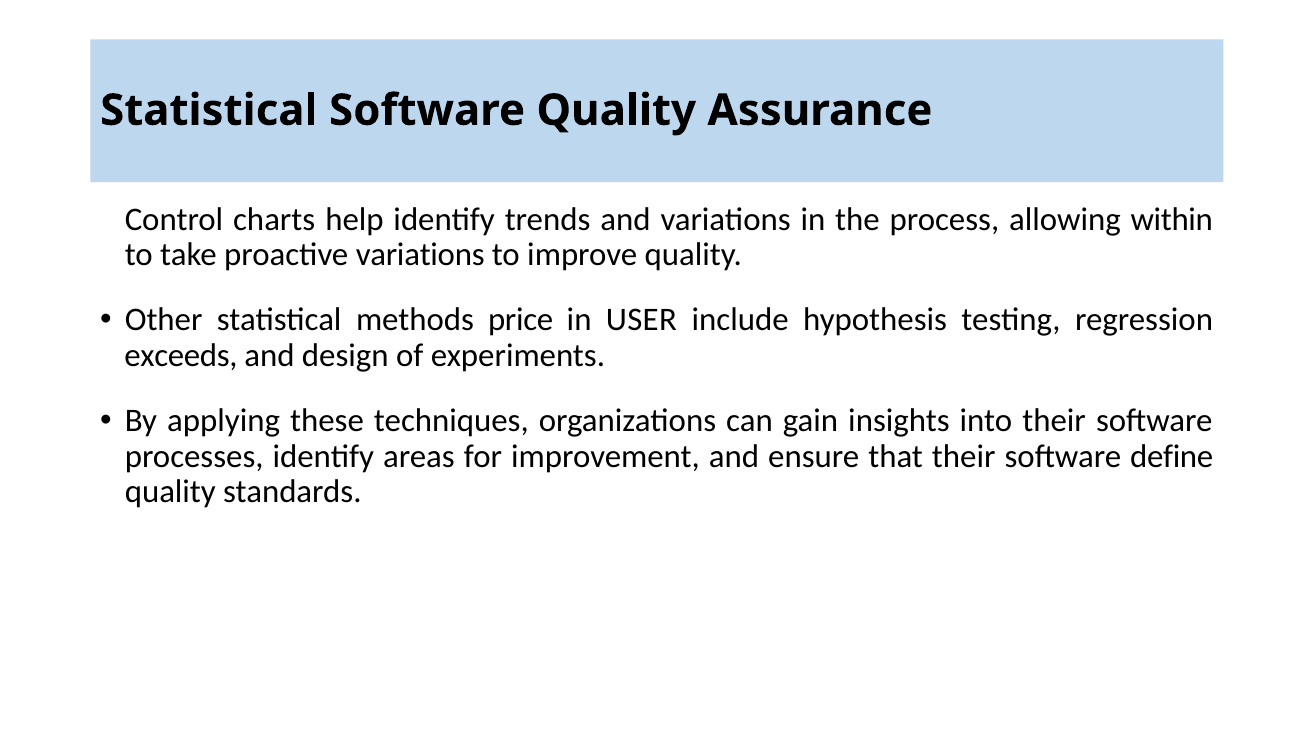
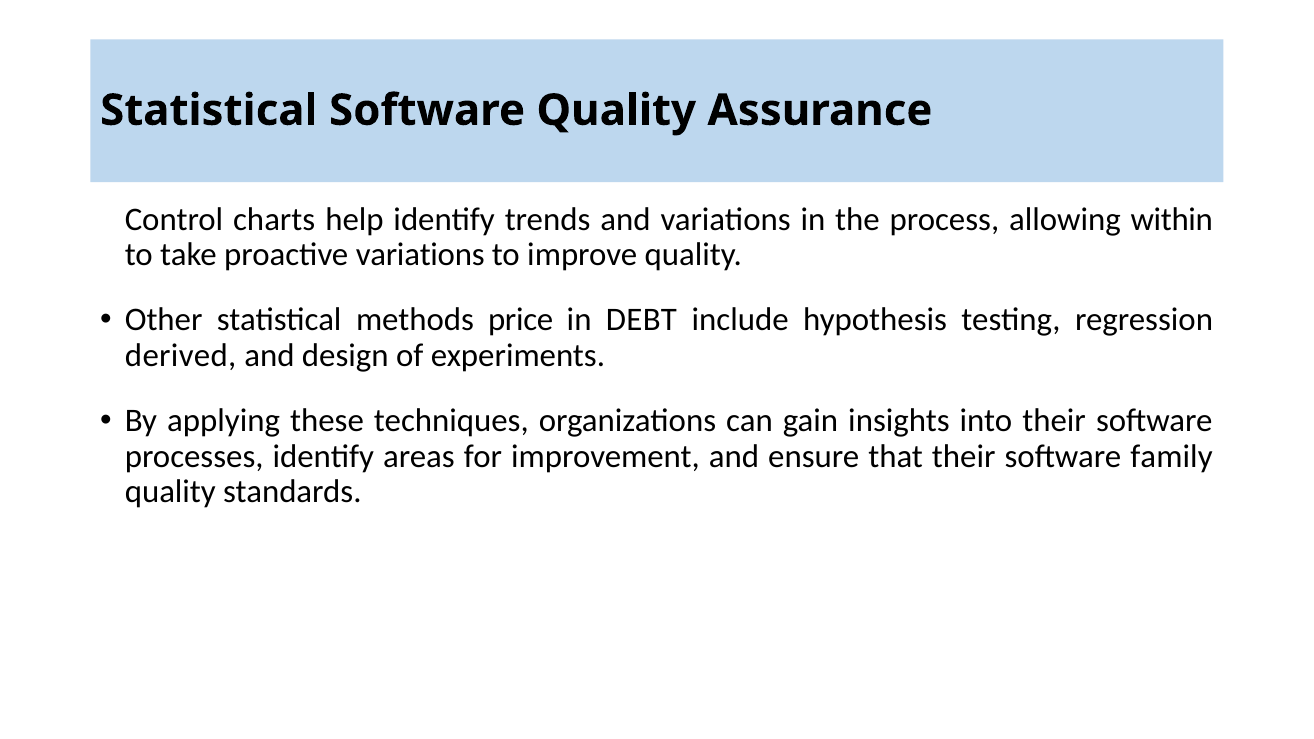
USER: USER -> DEBT
exceeds: exceeds -> derived
define: define -> family
